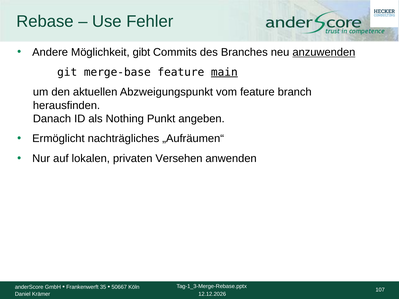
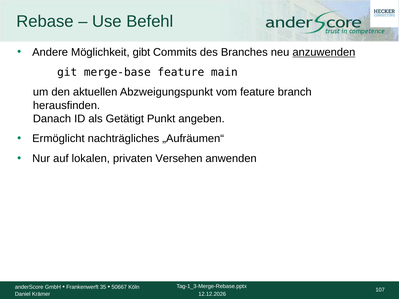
Fehler: Fehler -> Befehl
main underline: present -> none
Nothing: Nothing -> Getätigt
